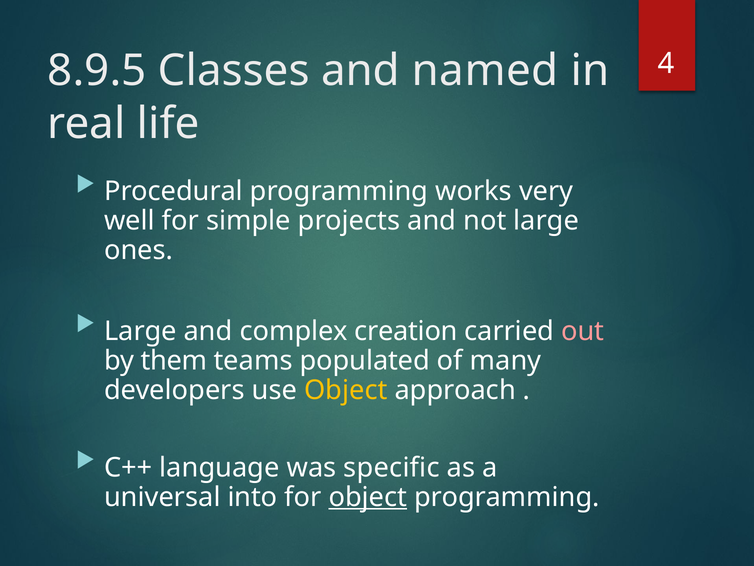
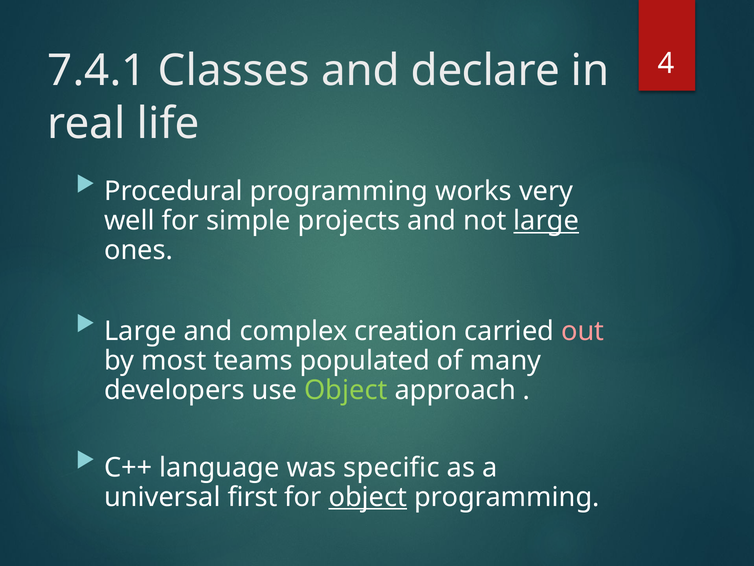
8.9.5: 8.9.5 -> 7.4.1
named: named -> declare
large at (546, 221) underline: none -> present
them: them -> most
Object at (346, 390) colour: yellow -> light green
into: into -> first
